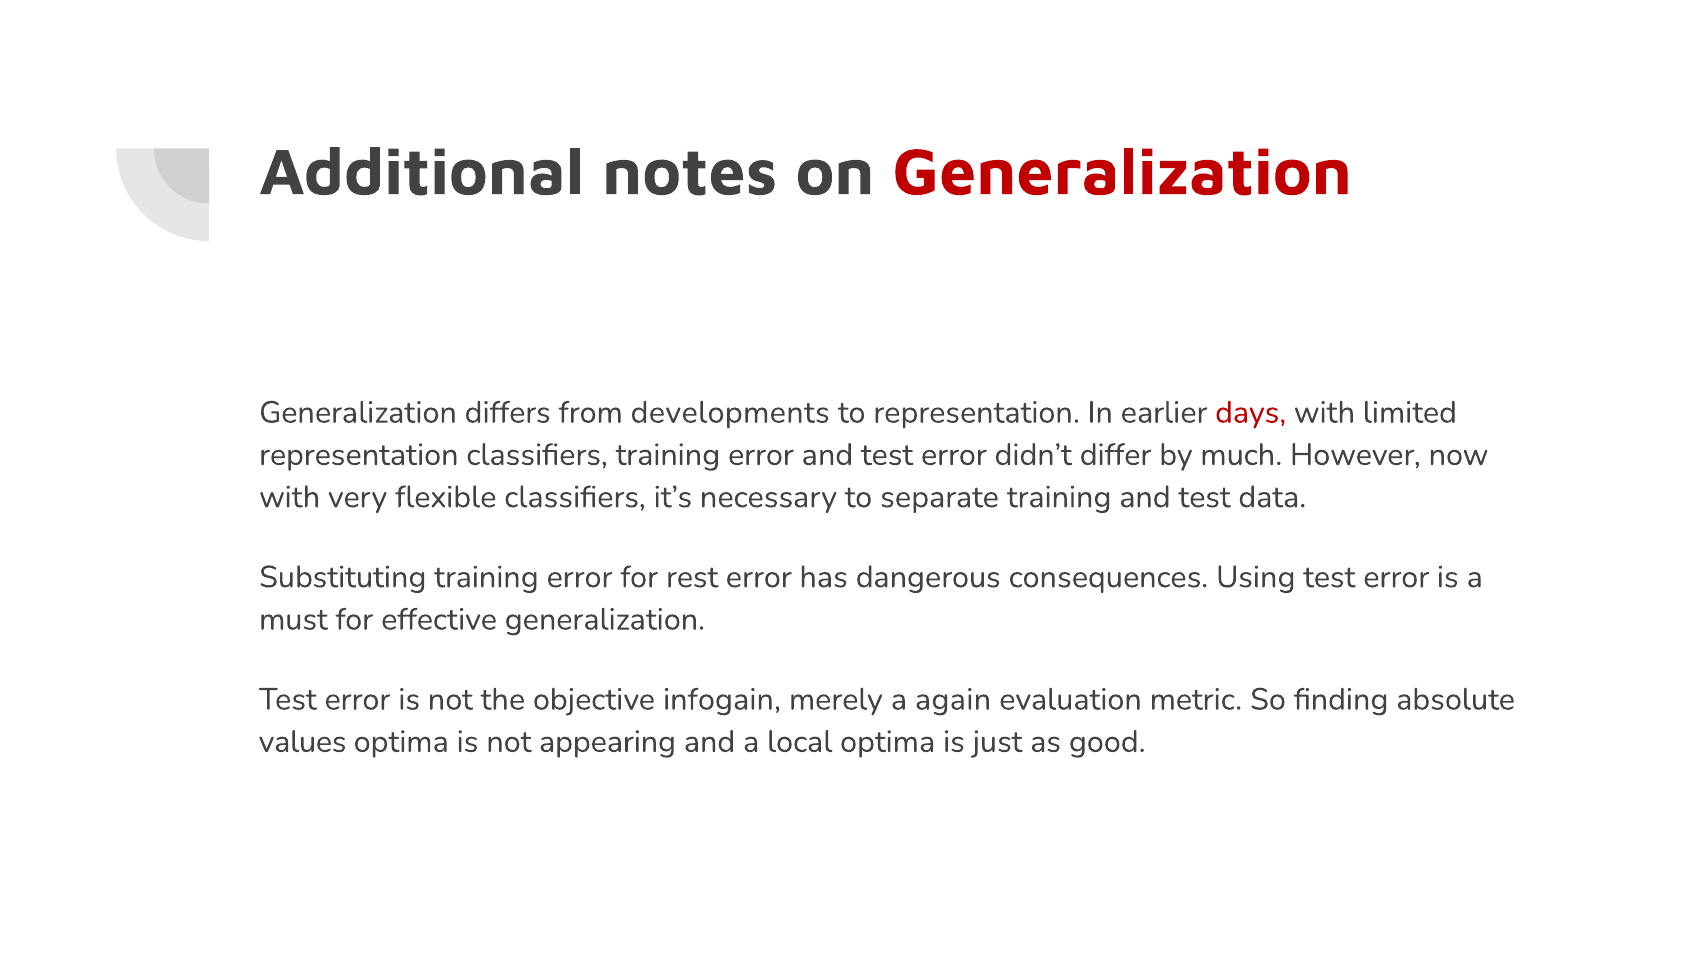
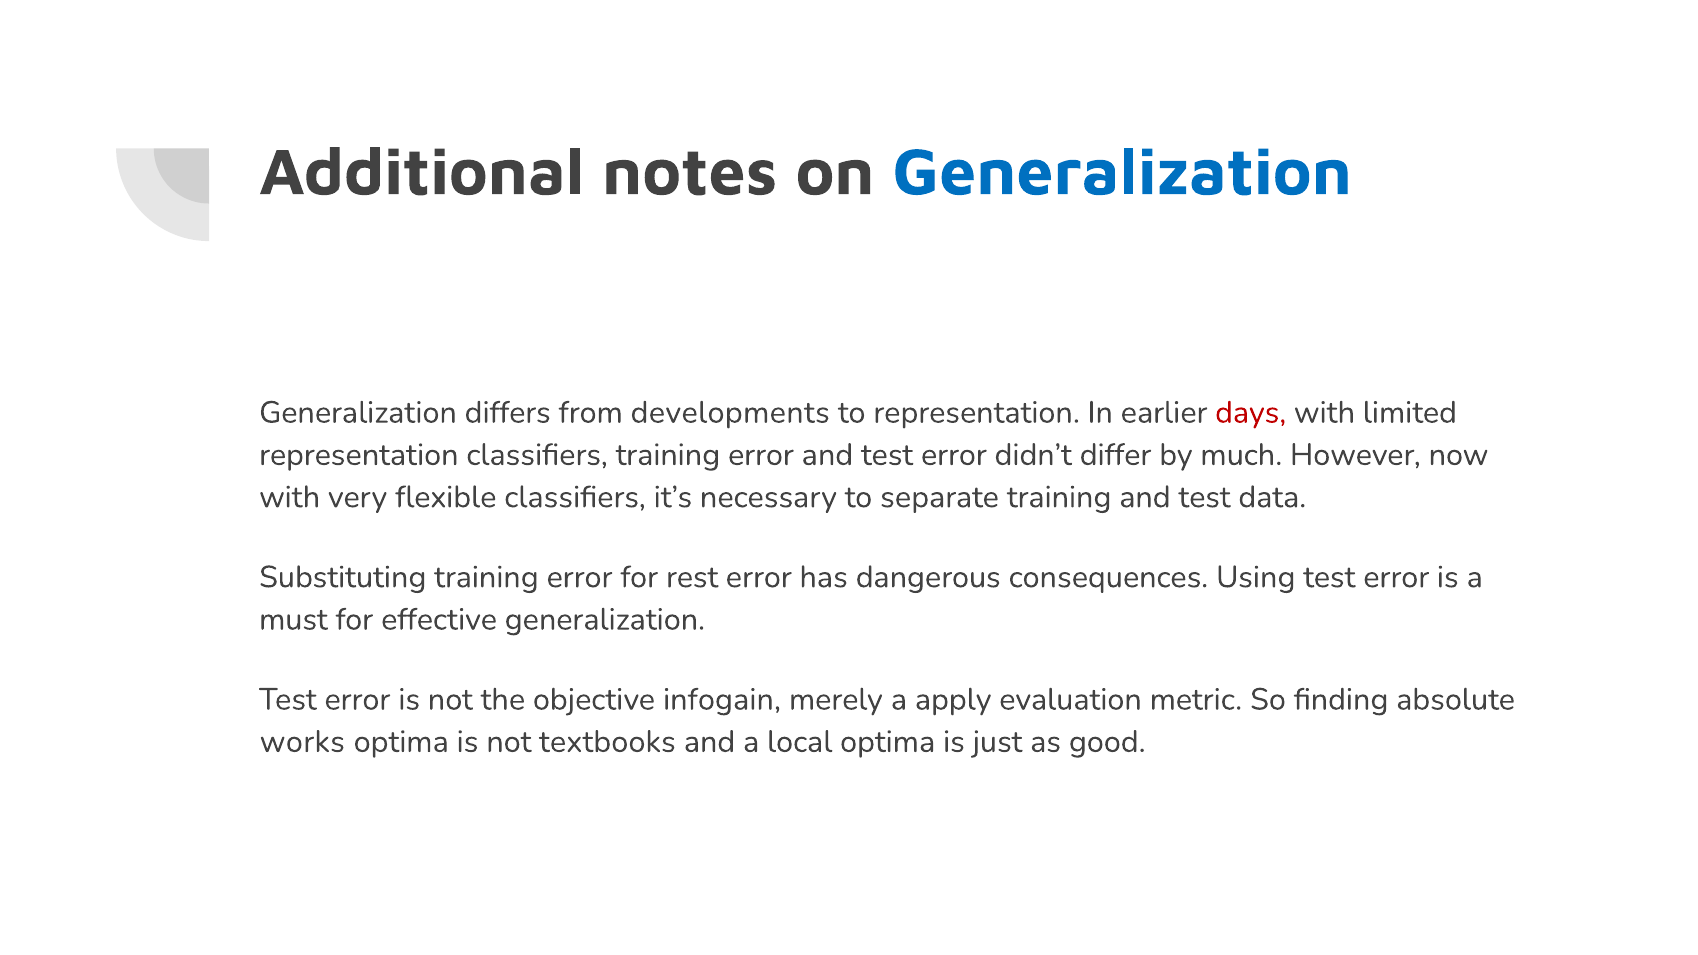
Generalization at (1122, 172) colour: red -> blue
again: again -> apply
values: values -> works
appearing: appearing -> textbooks
